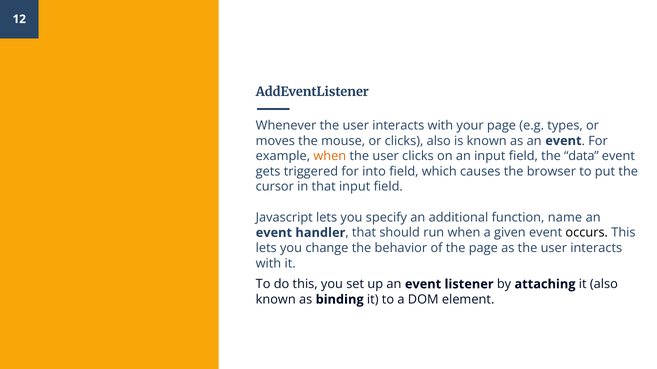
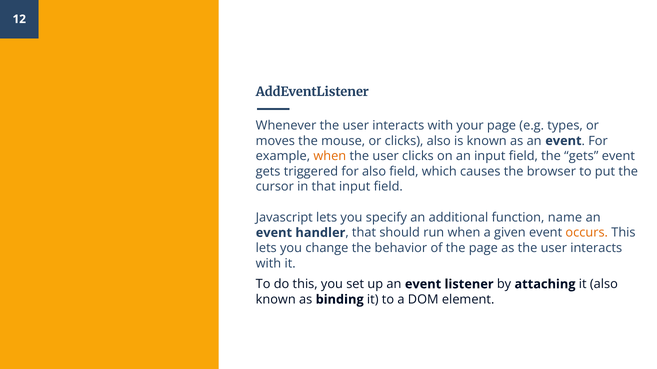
the data: data -> gets
for into: into -> also
occurs colour: black -> orange
